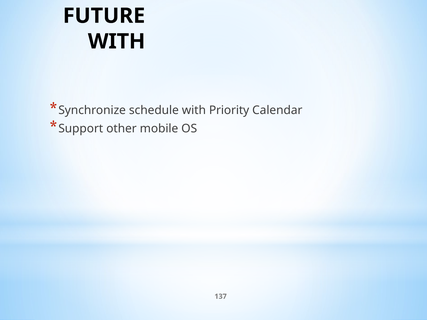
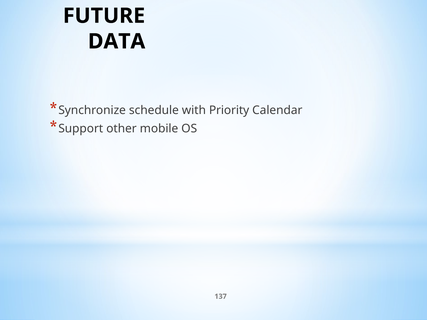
WITH at (117, 41): WITH -> DATA
